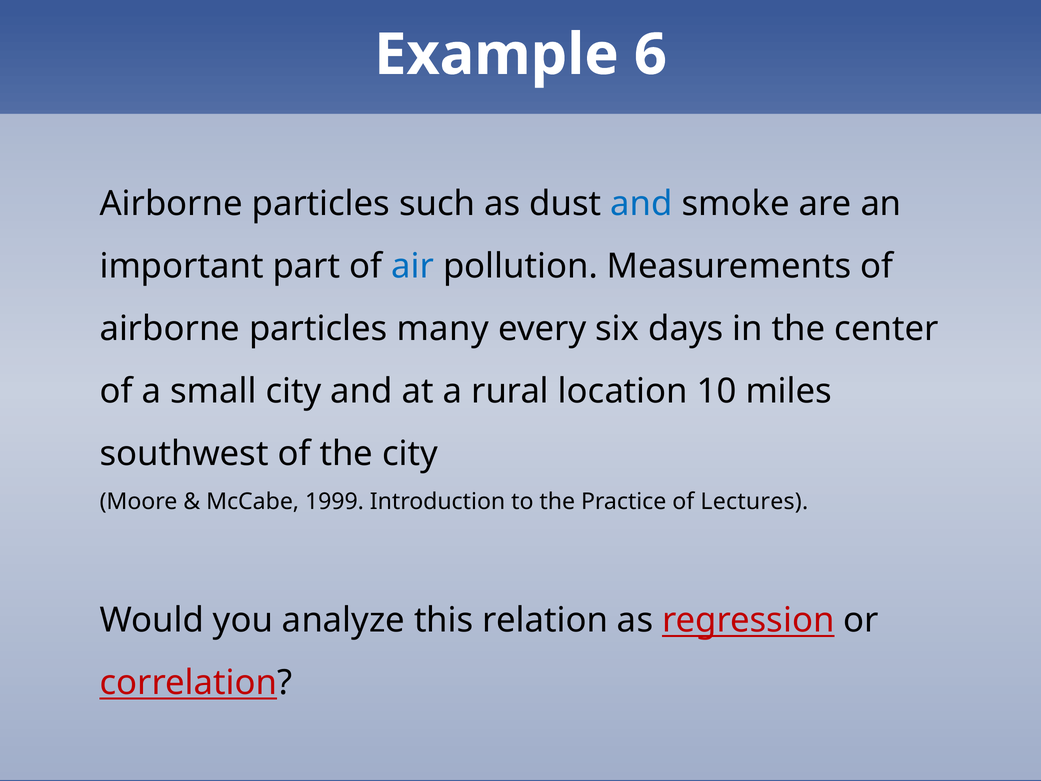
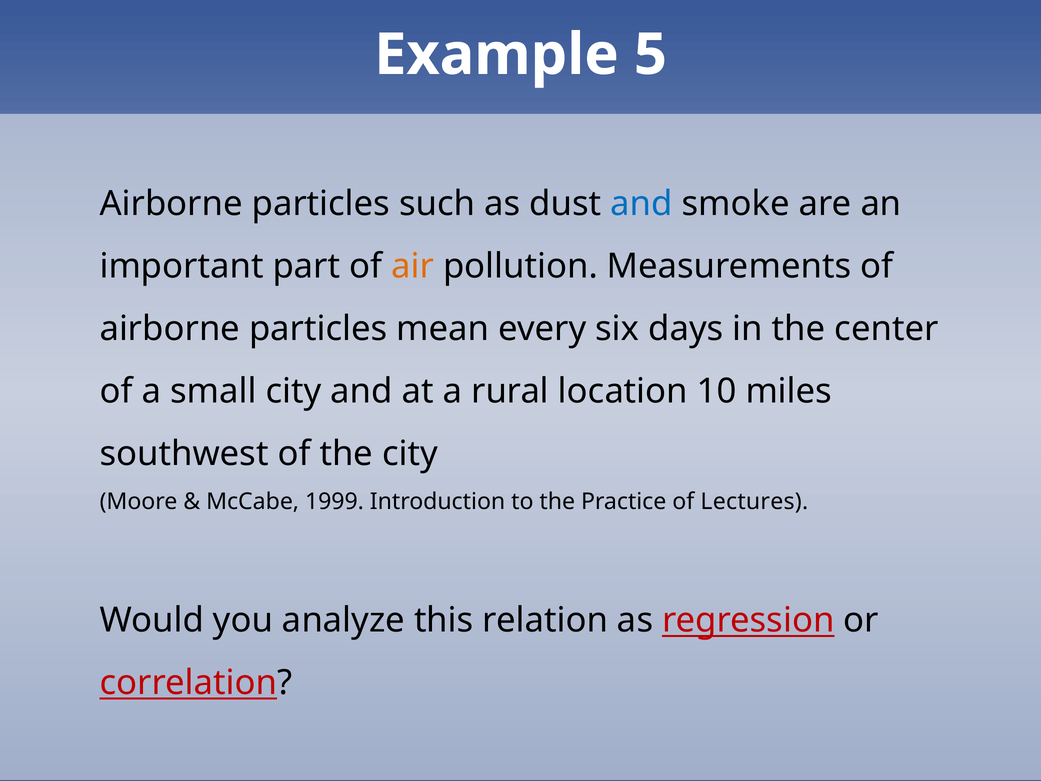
6: 6 -> 5
air colour: blue -> orange
many: many -> mean
